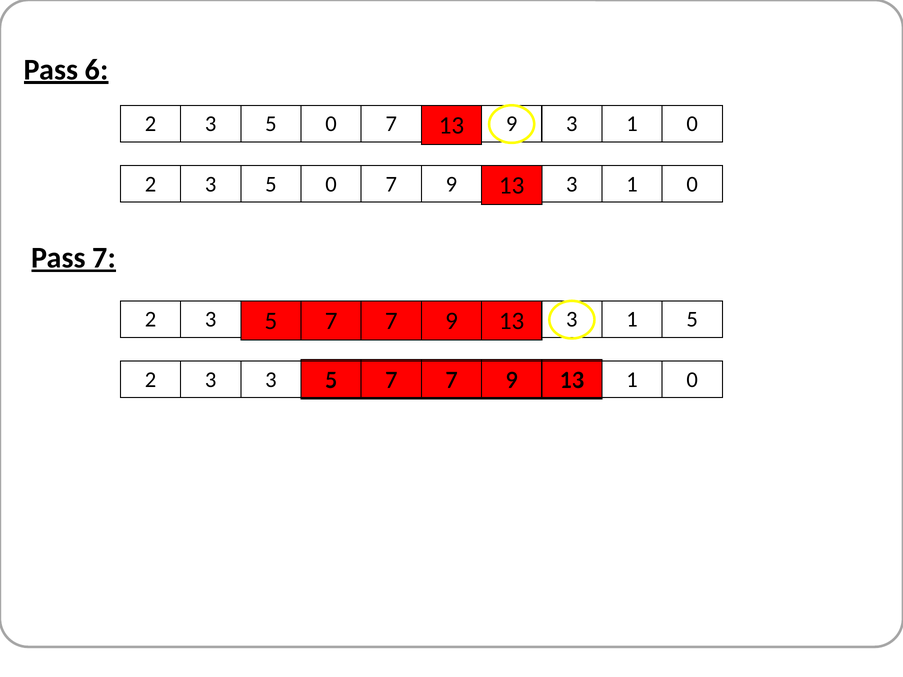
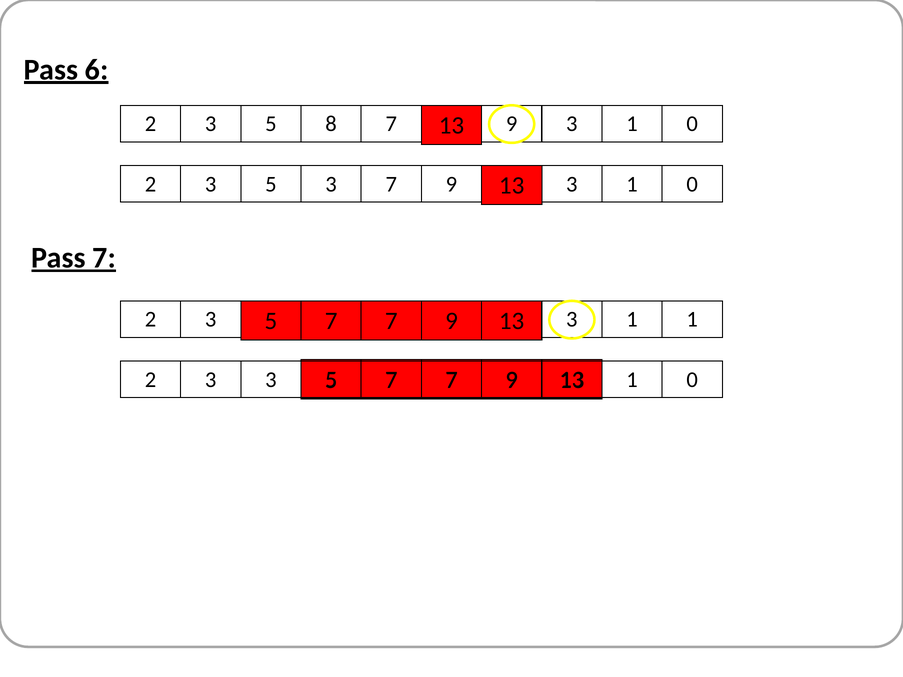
0 at (331, 124): 0 -> 8
0 at (331, 184): 0 -> 3
1 5: 5 -> 1
